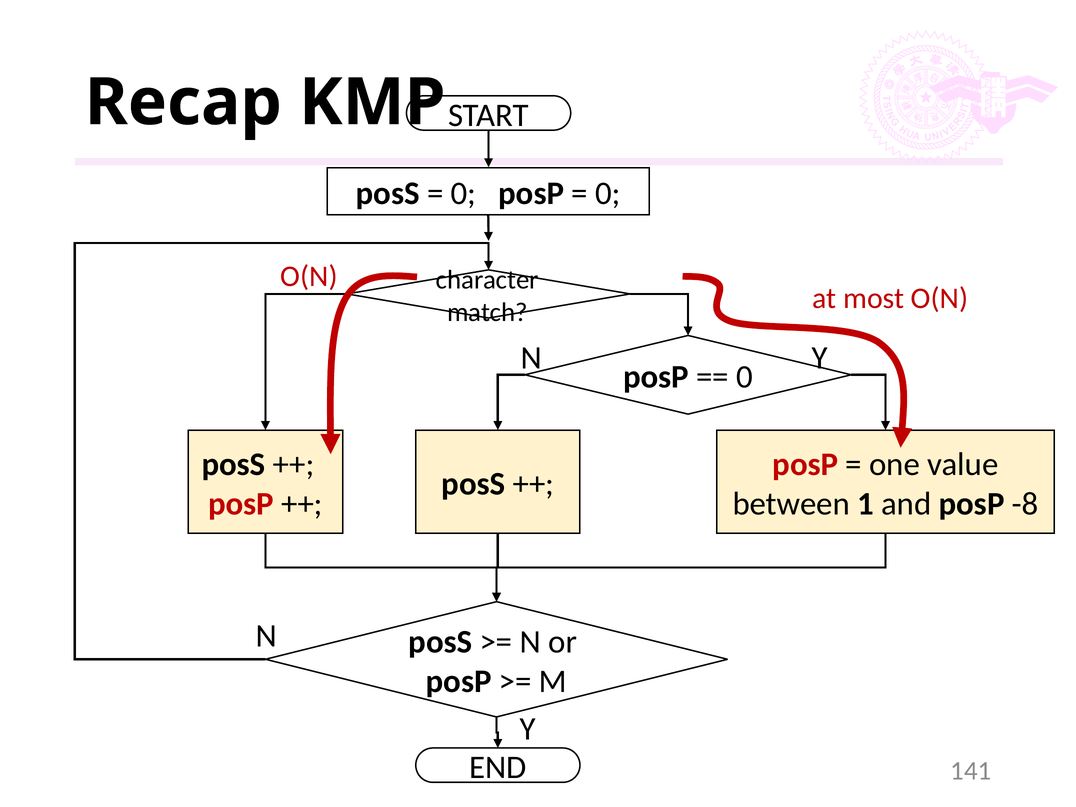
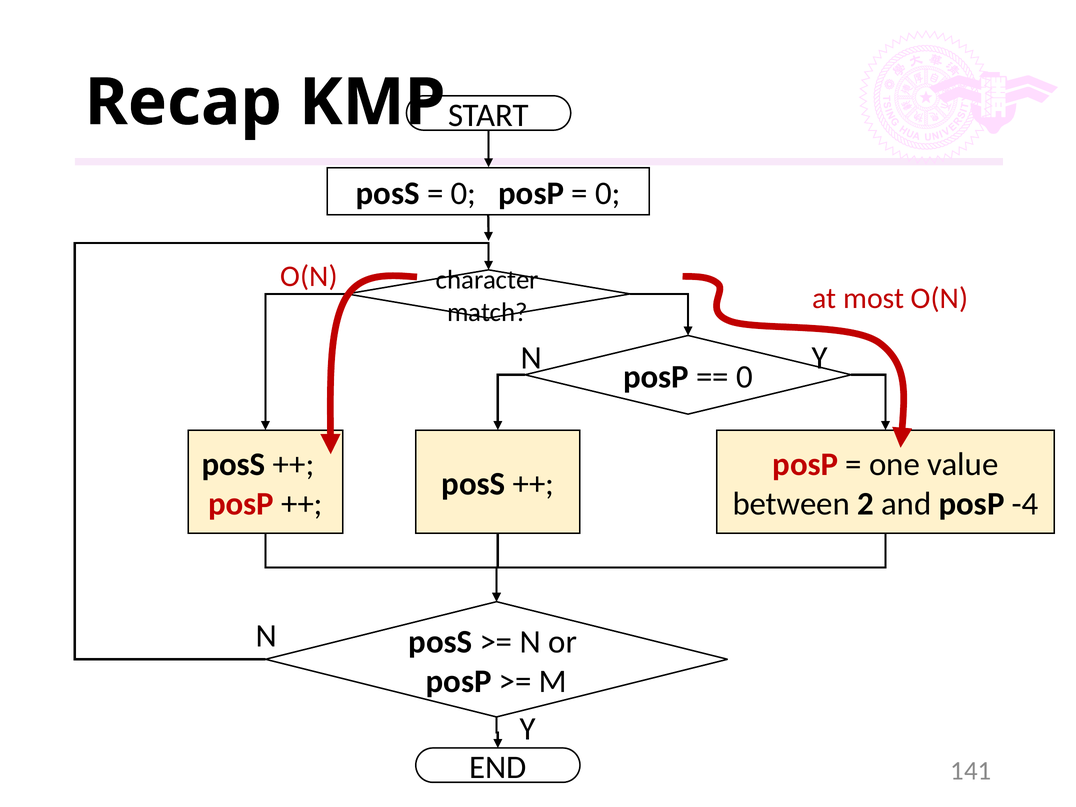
1: 1 -> 2
-8: -8 -> -4
